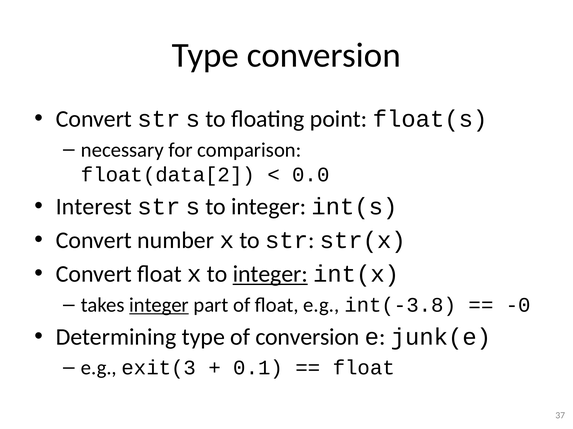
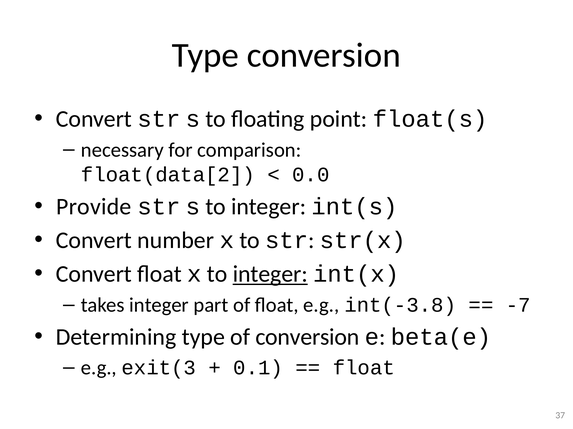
Interest: Interest -> Provide
integer at (159, 305) underline: present -> none
-0: -0 -> -7
junk(e: junk(e -> beta(e
